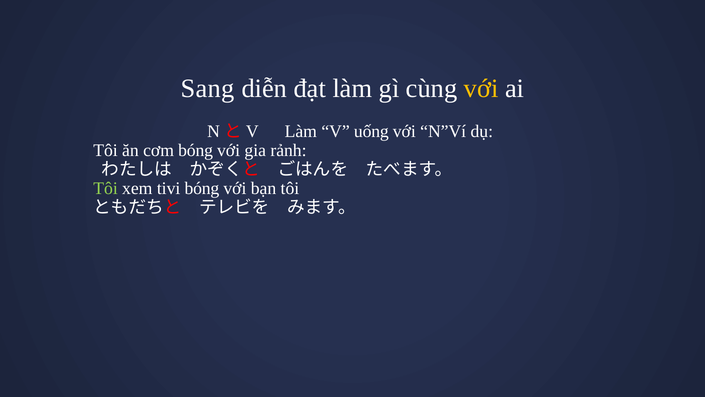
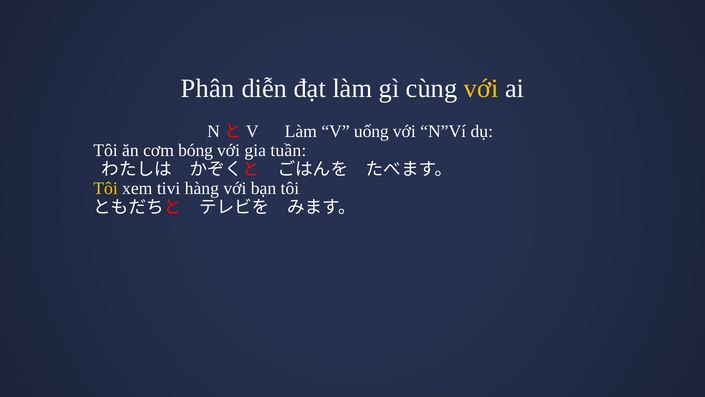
Sang: Sang -> Phân
rảnh: rảnh -> tuần
Tôi at (106, 188) colour: light green -> yellow
tivi bóng: bóng -> hàng
